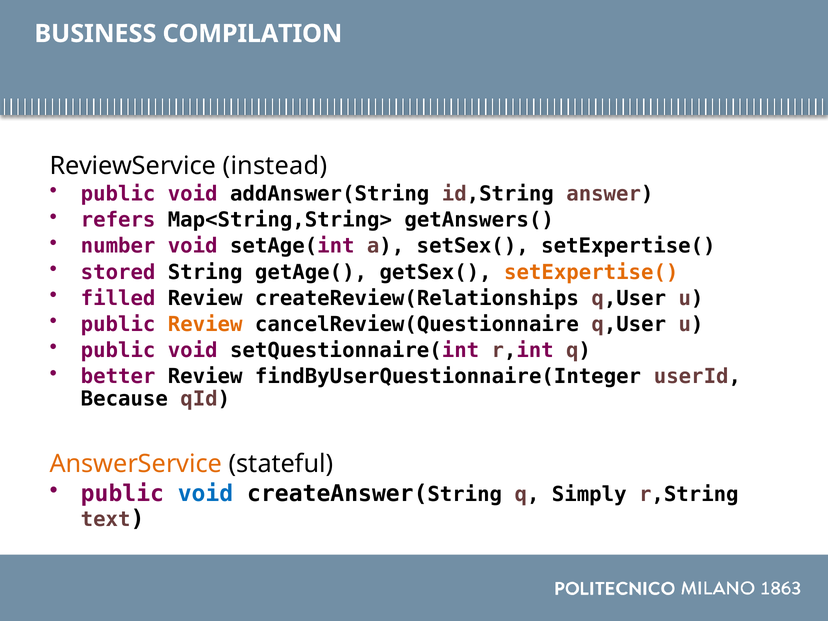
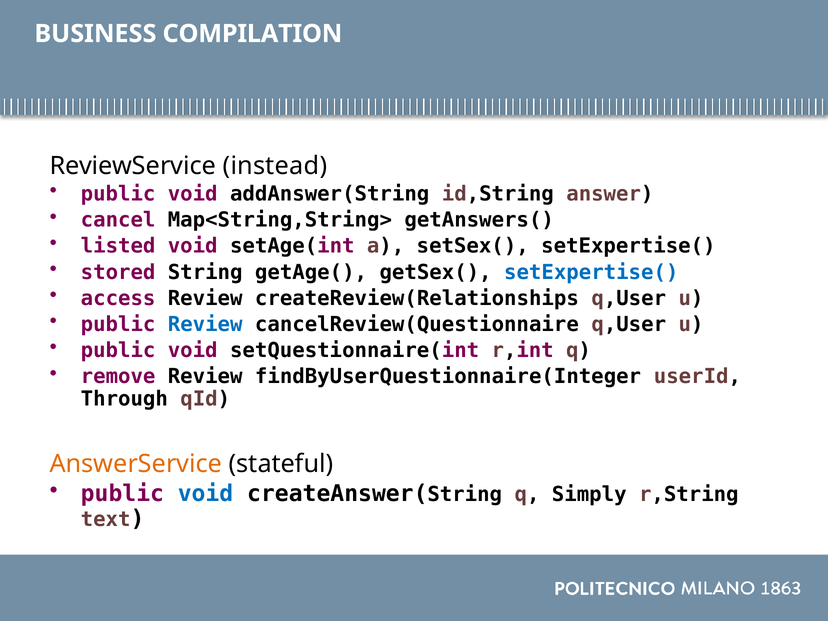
refers: refers -> cancel
number: number -> listed
setExpertise( at (591, 272) colour: orange -> blue
filled: filled -> access
Review at (205, 324) colour: orange -> blue
better: better -> remove
Because: Because -> Through
